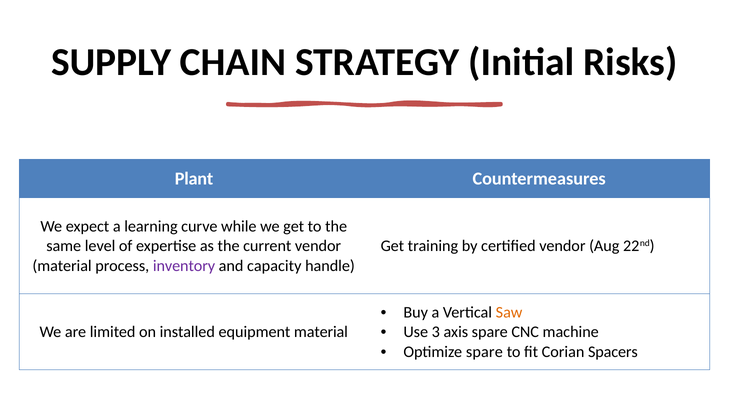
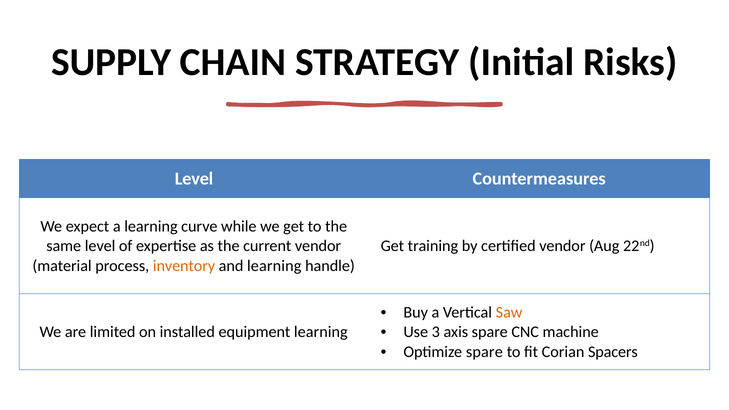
Plant at (194, 179): Plant -> Level
inventory colour: purple -> orange
and capacity: capacity -> learning
equipment material: material -> learning
